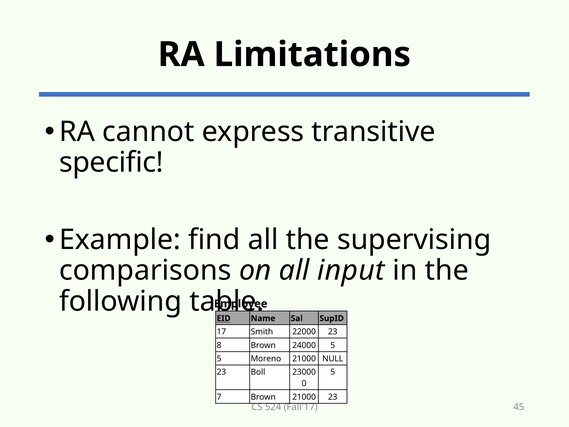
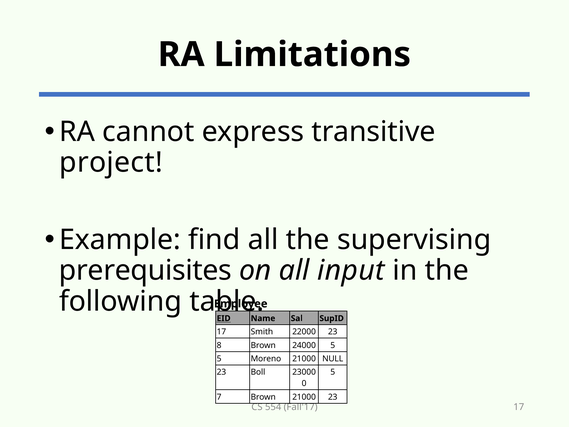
specific: specific -> project
comparisons: comparisons -> prerequisites
524: 524 -> 554
Fall'17 45: 45 -> 17
